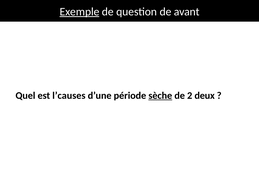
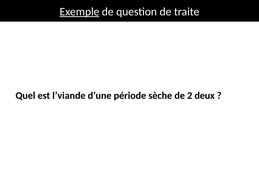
avant: avant -> traite
l’causes: l’causes -> l’viande
sèche underline: present -> none
